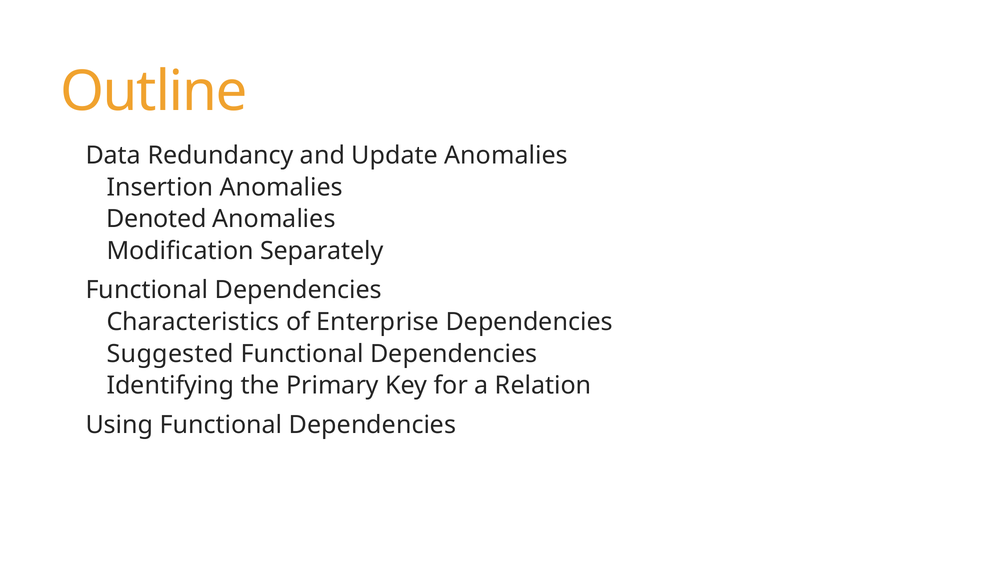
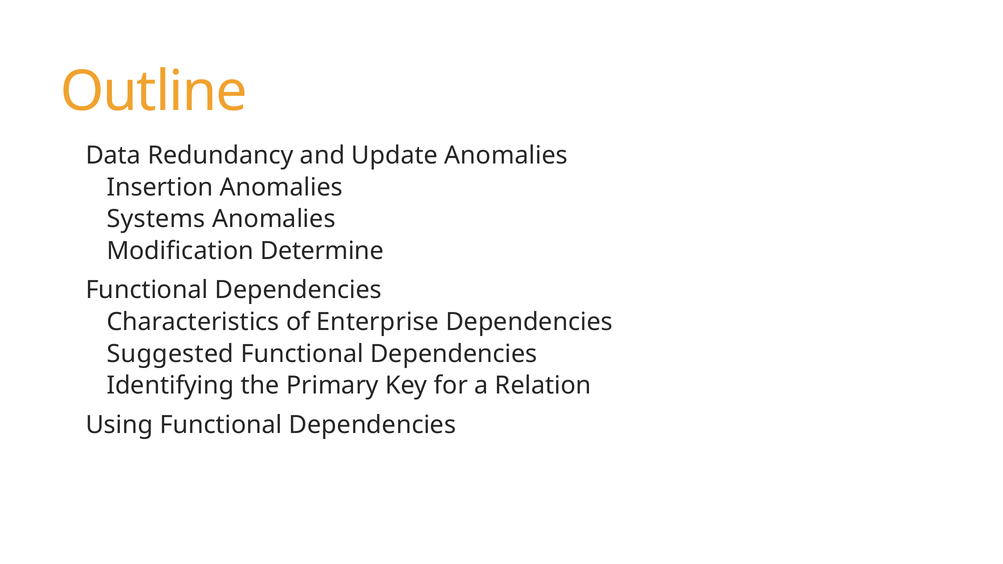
Denoted: Denoted -> Systems
Separately: Separately -> Determine
